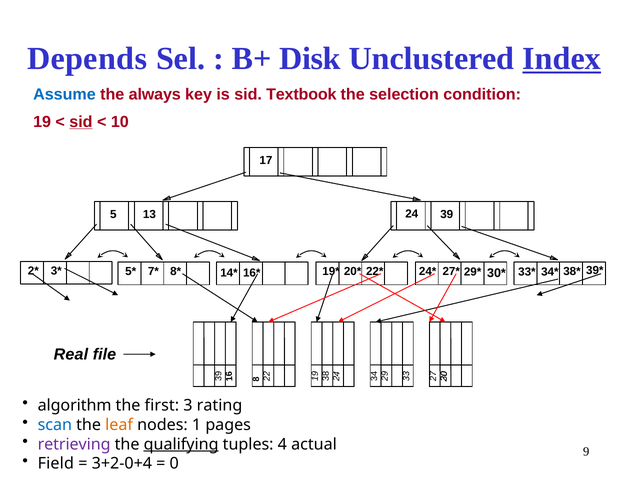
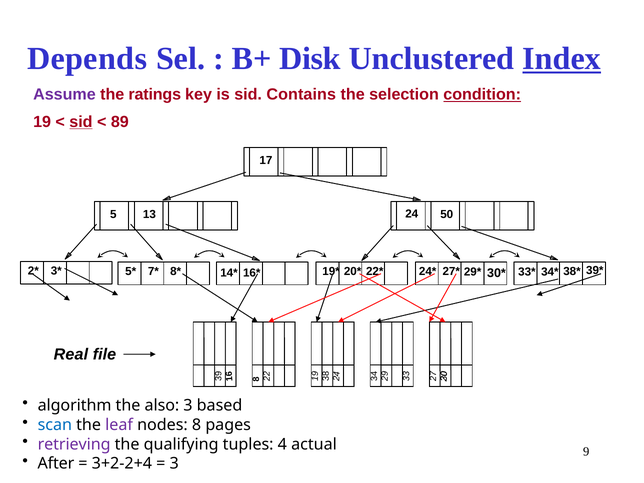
Assume colour: blue -> purple
always: always -> ratings
Textbook: Textbook -> Contains
condition underline: none -> present
10: 10 -> 89
39: 39 -> 50
first: first -> also
rating: rating -> based
leaf colour: orange -> purple
nodes 1: 1 -> 8
qualifying underline: present -> none
Field: Field -> After
3+2-0+4: 3+2-0+4 -> 3+2-2+4
0 at (174, 464): 0 -> 3
